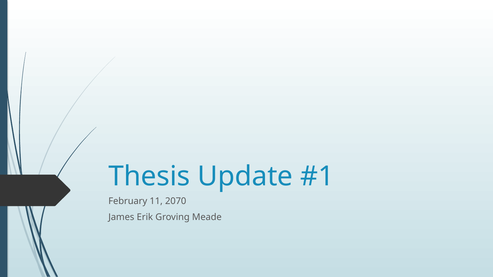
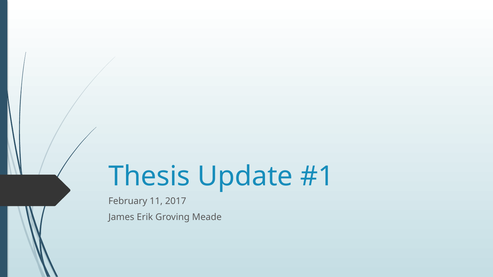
2070: 2070 -> 2017
